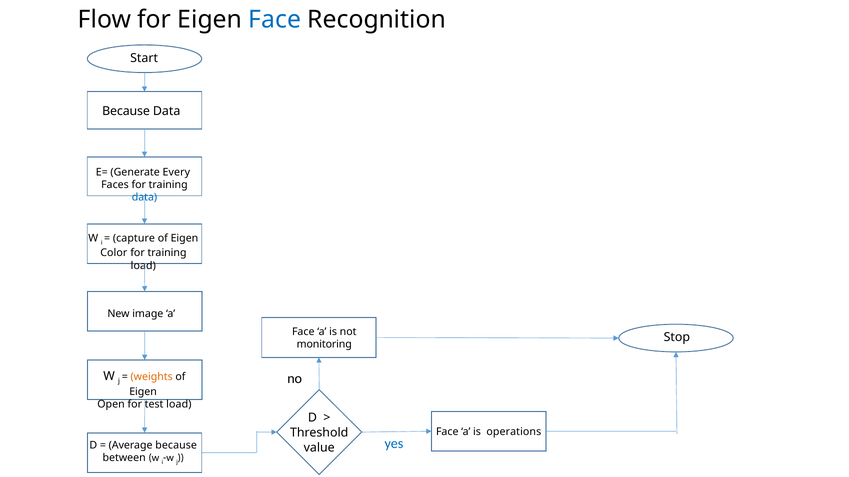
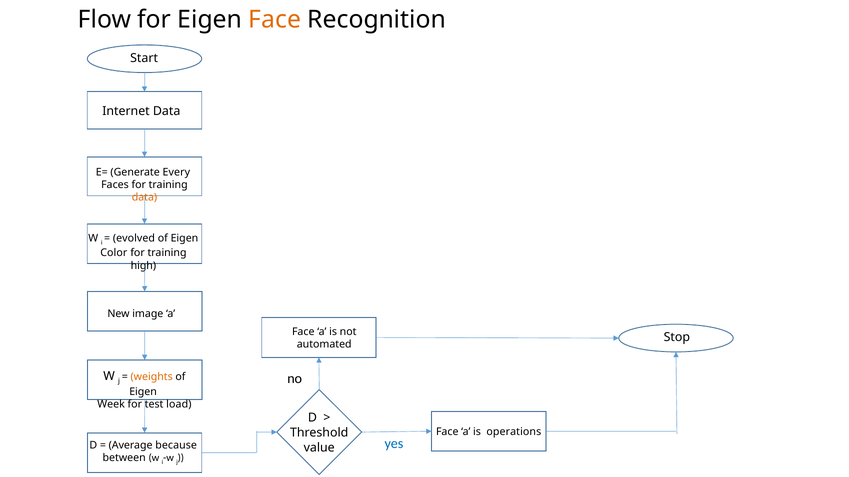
Face at (275, 20) colour: blue -> orange
Because at (126, 111): Because -> Internet
data at (144, 198) colour: blue -> orange
capture: capture -> evolved
load at (143, 266): load -> high
monitoring: monitoring -> automated
Open: Open -> Week
